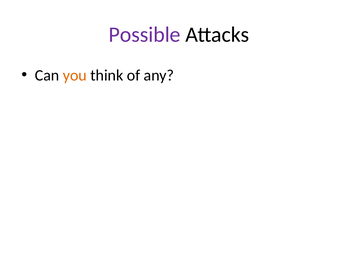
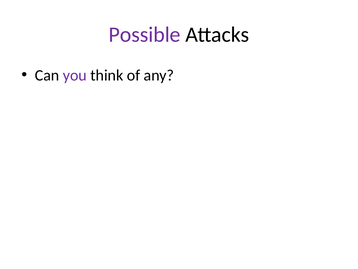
you colour: orange -> purple
